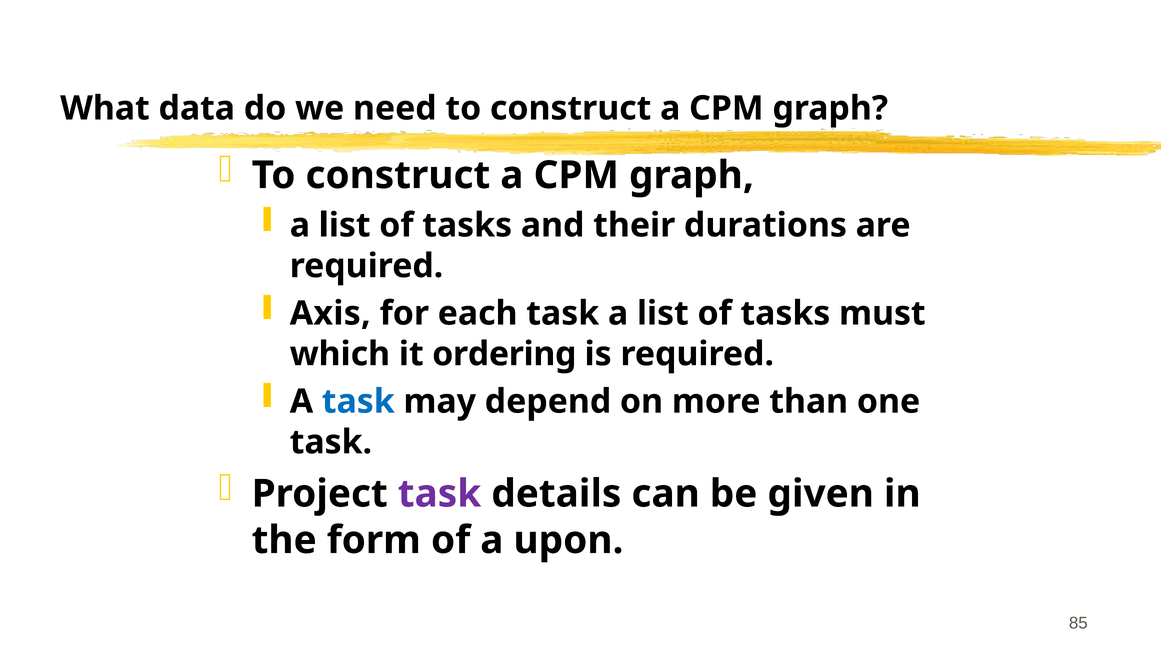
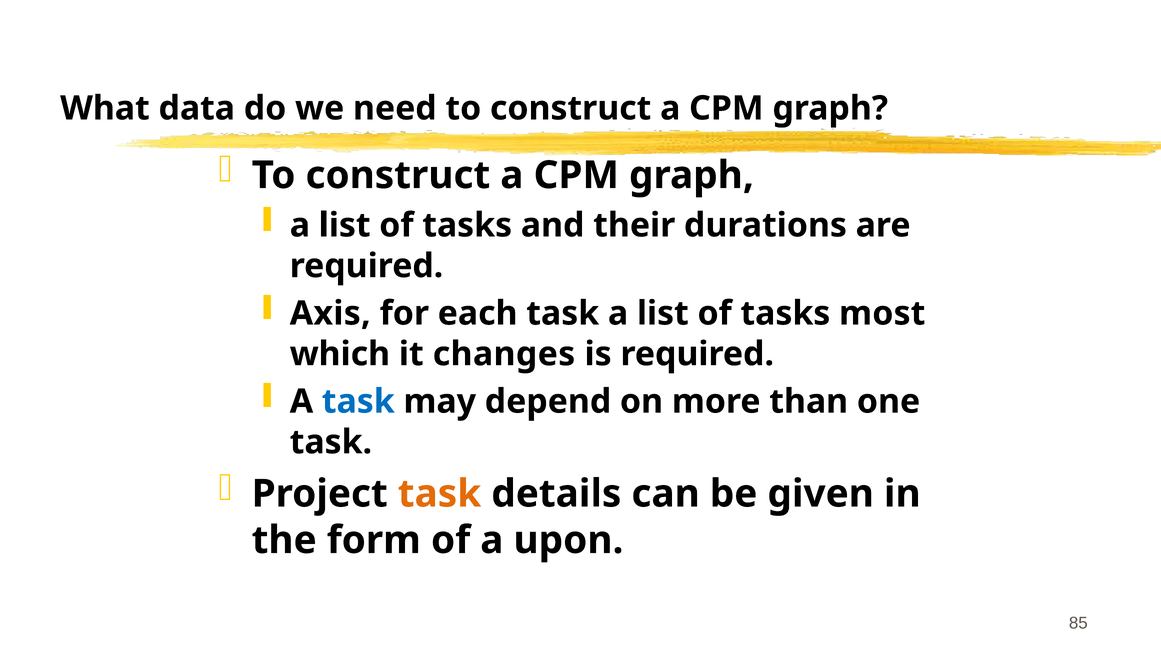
must: must -> most
ordering: ordering -> changes
task at (439, 494) colour: purple -> orange
